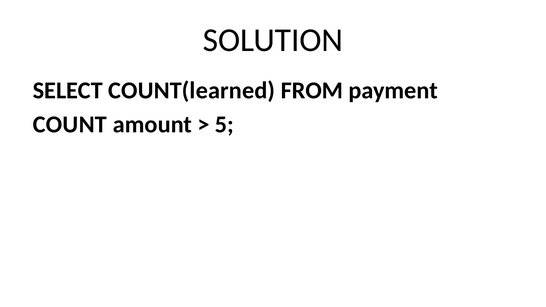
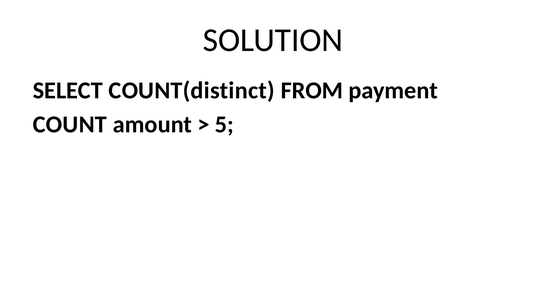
COUNT(learned: COUNT(learned -> COUNT(distinct
